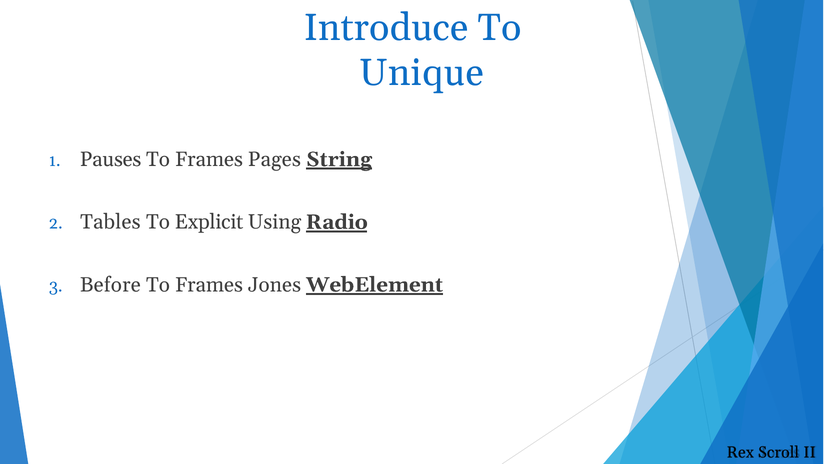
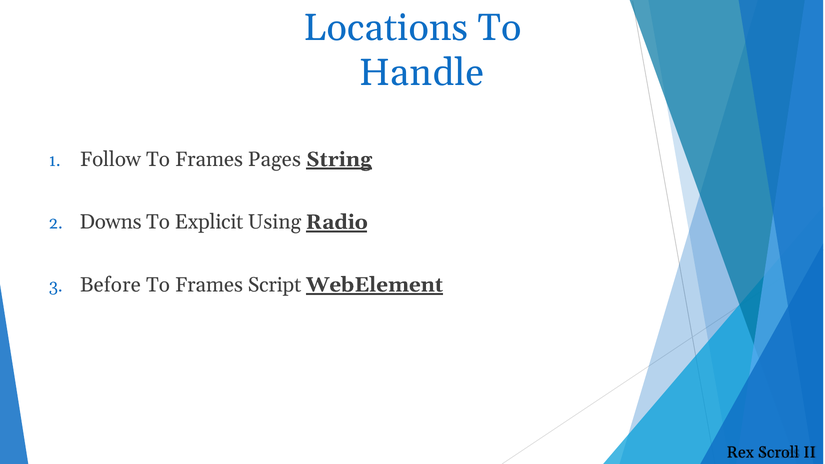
Introduce: Introduce -> Locations
Unique: Unique -> Handle
Pauses: Pauses -> Follow
Tables: Tables -> Downs
Jones: Jones -> Script
